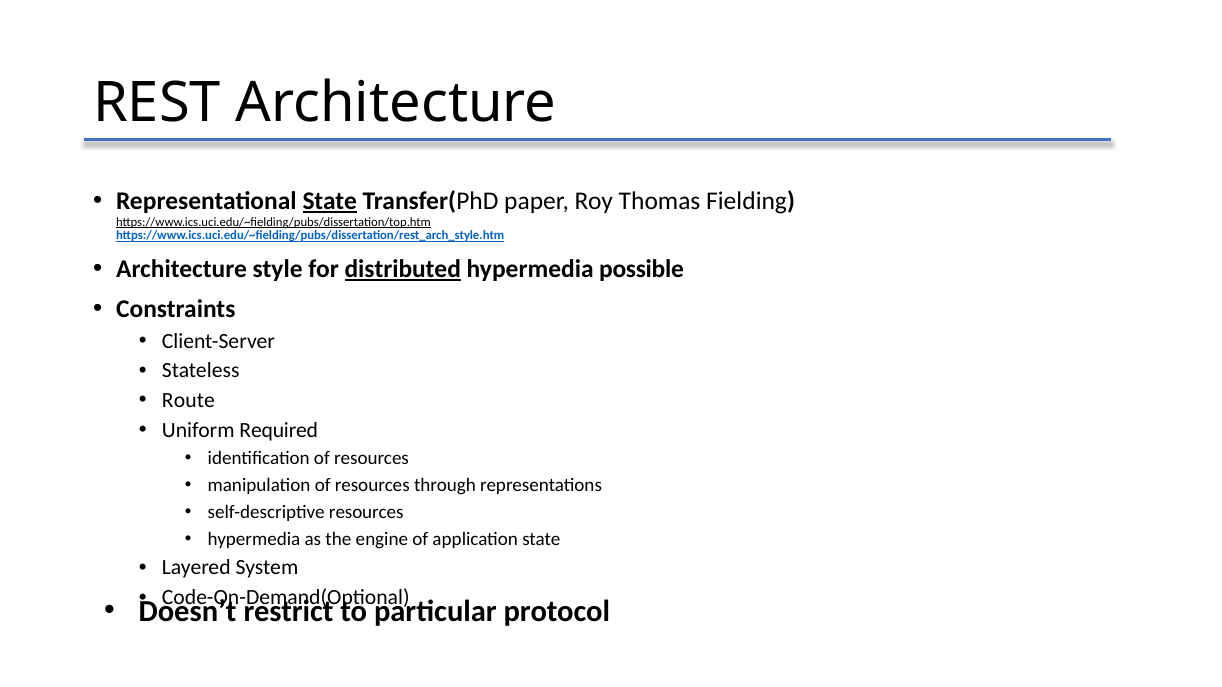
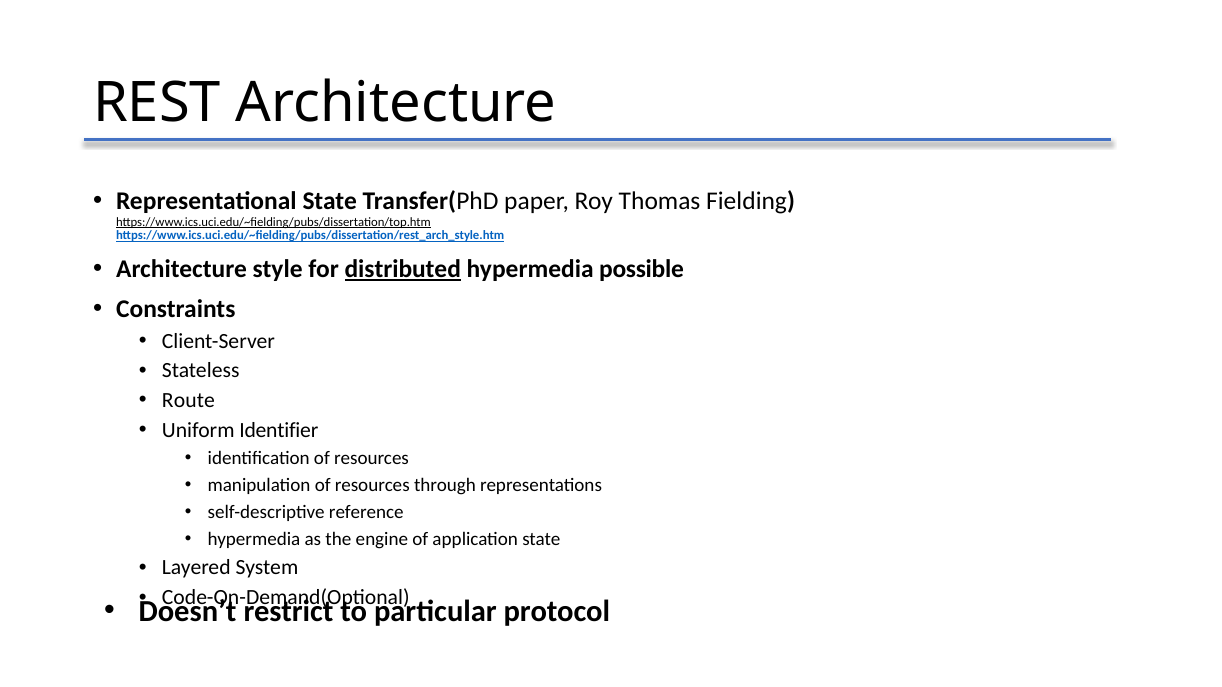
State at (330, 201) underline: present -> none
Required: Required -> Identifier
self-descriptive resources: resources -> reference
